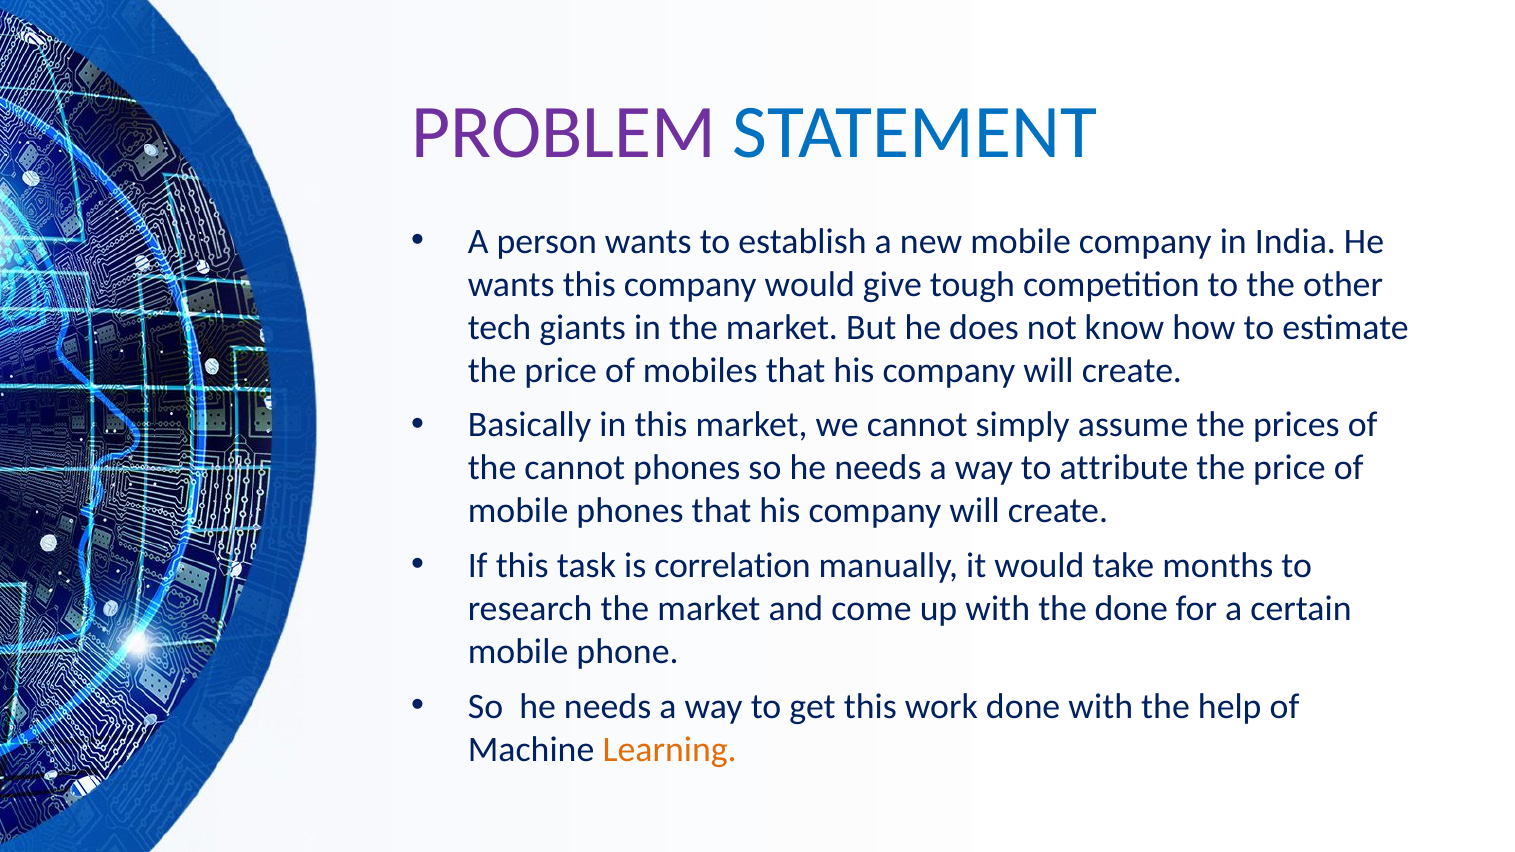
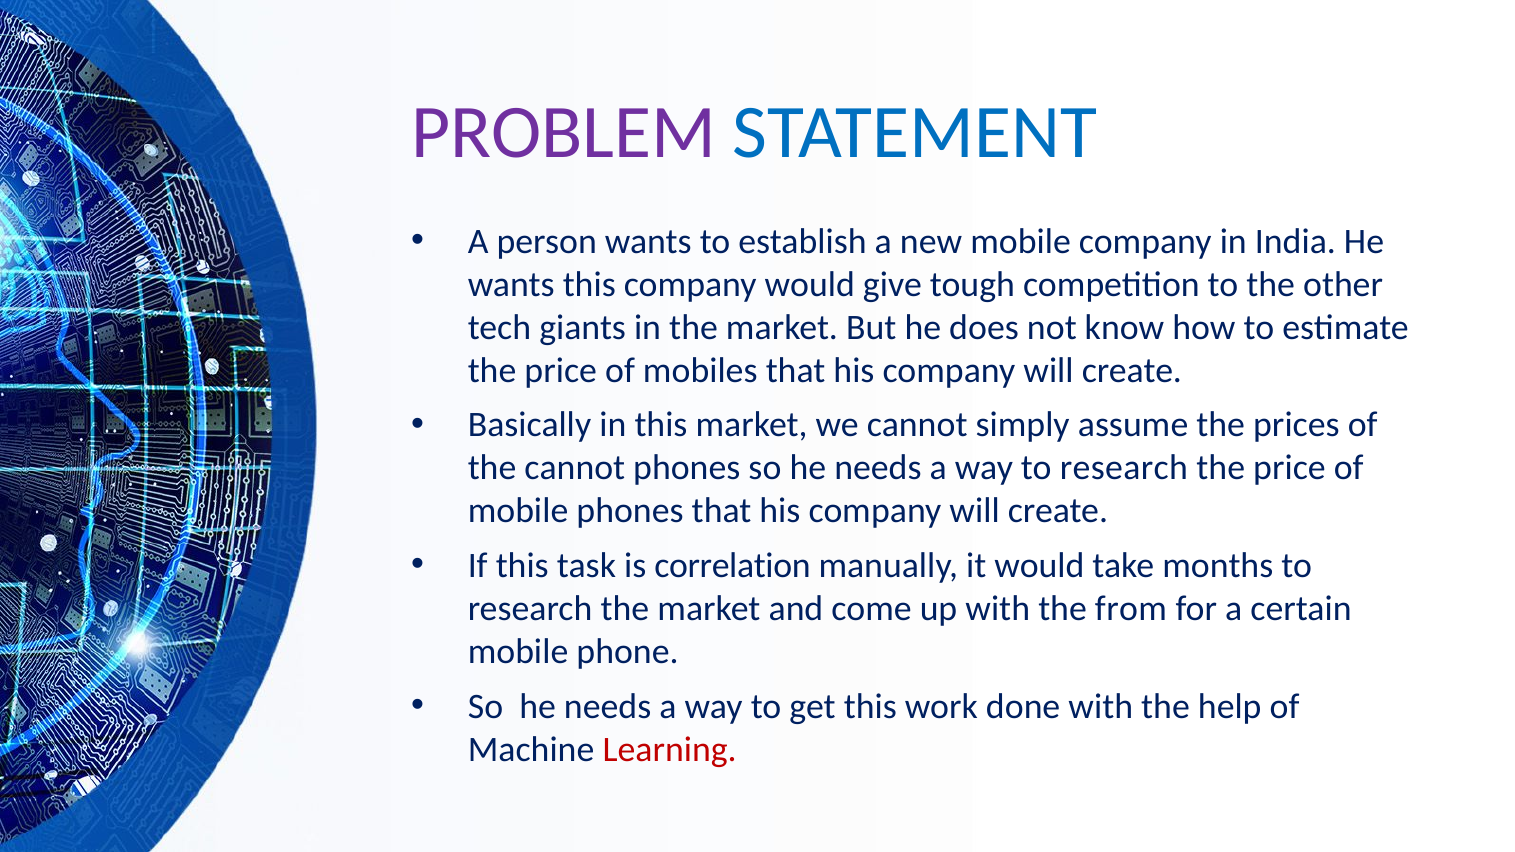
way to attribute: attribute -> research
the done: done -> from
Learning colour: orange -> red
